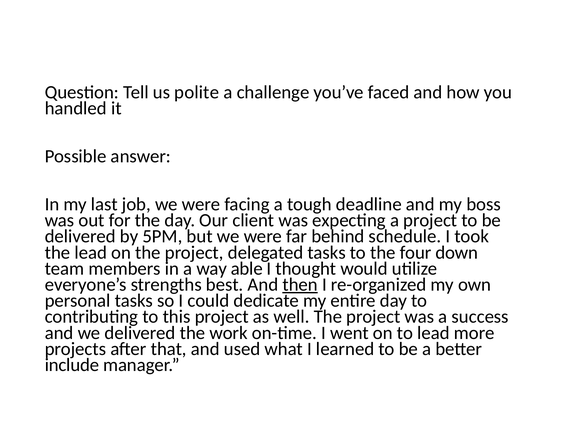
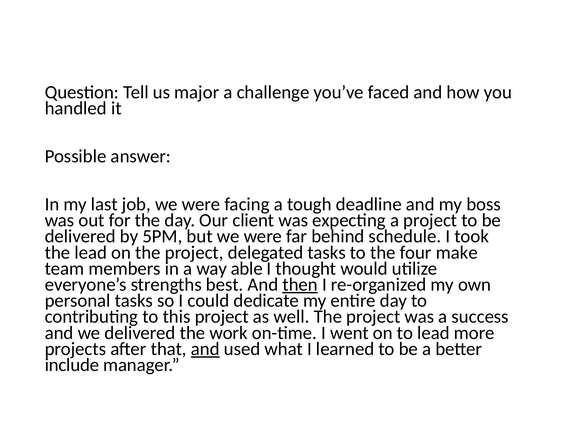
polite: polite -> major
down: down -> make
and at (205, 349) underline: none -> present
